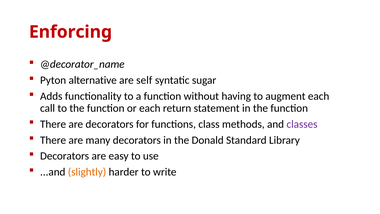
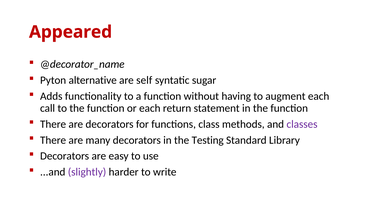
Enforcing: Enforcing -> Appeared
Donald: Donald -> Testing
slightly colour: orange -> purple
